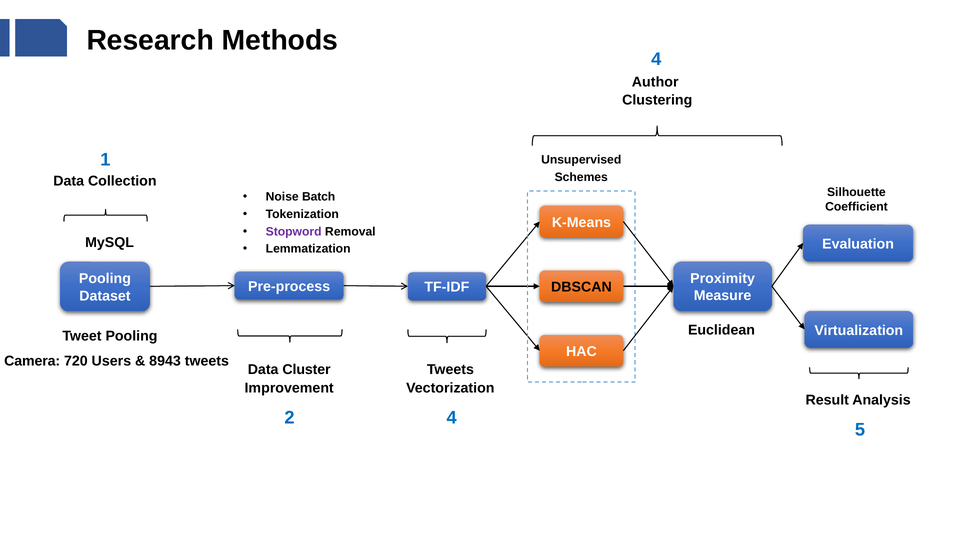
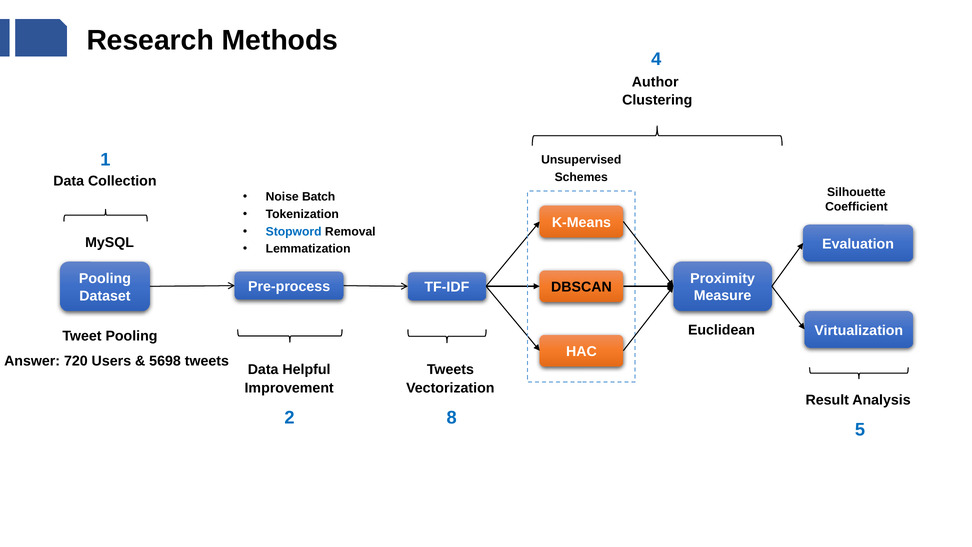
Stopword colour: purple -> blue
Camera: Camera -> Answer
8943: 8943 -> 5698
Cluster: Cluster -> Helpful
2 4: 4 -> 8
